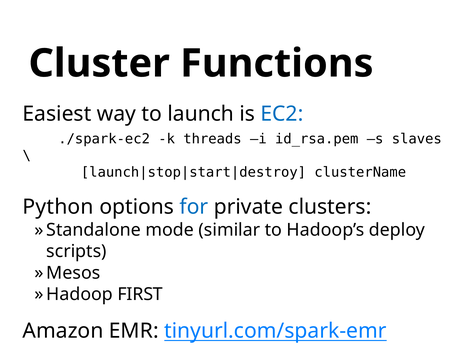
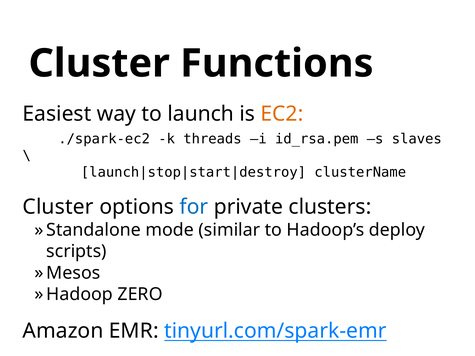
EC2 colour: blue -> orange
Python at (58, 207): Python -> Cluster
FIRST: FIRST -> ZERO
